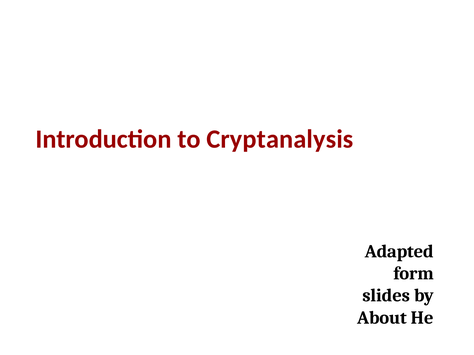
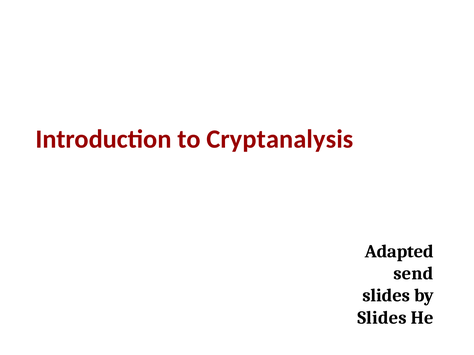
form: form -> send
About at (382, 318): About -> Slides
